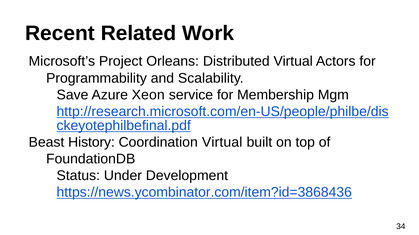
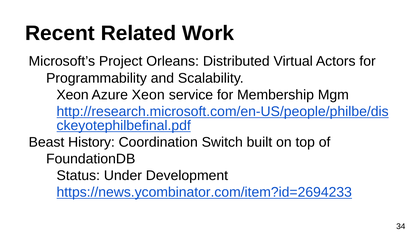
Save at (72, 95): Save -> Xeon
Coordination Virtual: Virtual -> Switch
https://news.ycombinator.com/item?id=3868436: https://news.ycombinator.com/item?id=3868436 -> https://news.ycombinator.com/item?id=2694233
